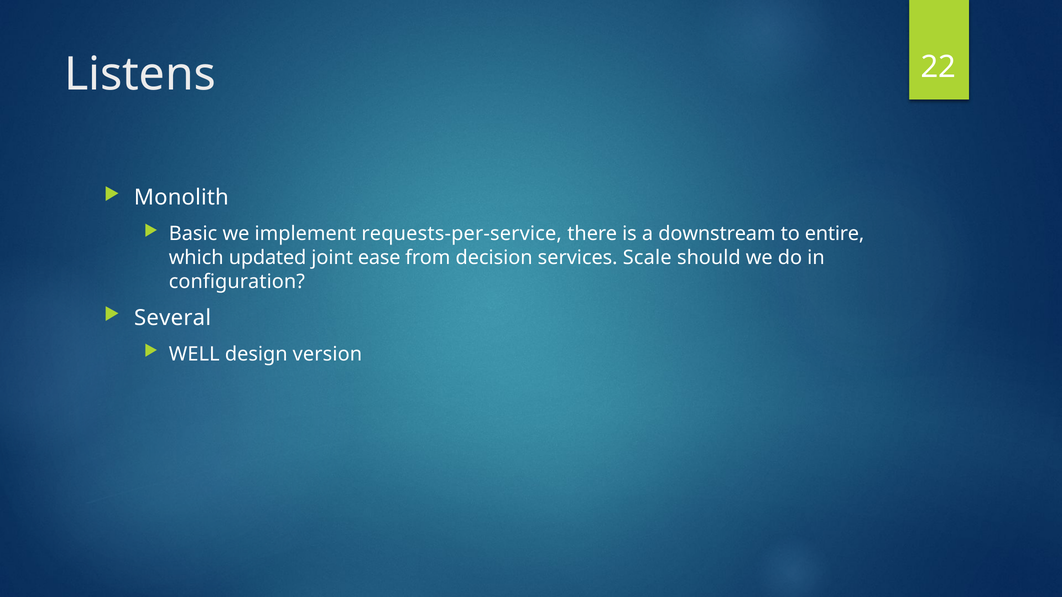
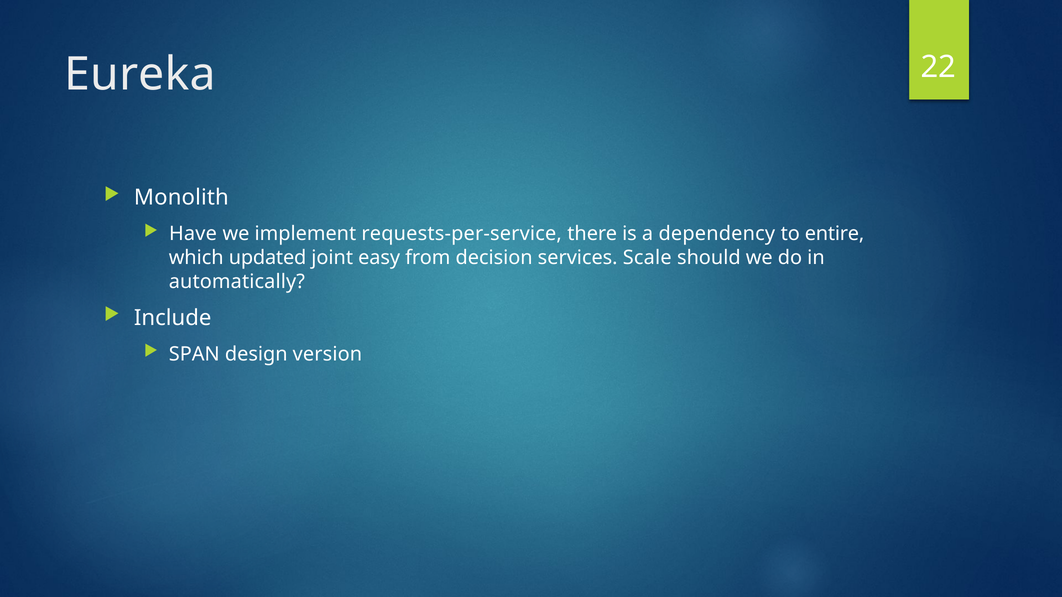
Listens: Listens -> Eureka
Basic: Basic -> Have
downstream: downstream -> dependency
ease: ease -> easy
configuration: configuration -> automatically
Several: Several -> Include
WELL: WELL -> SPAN
